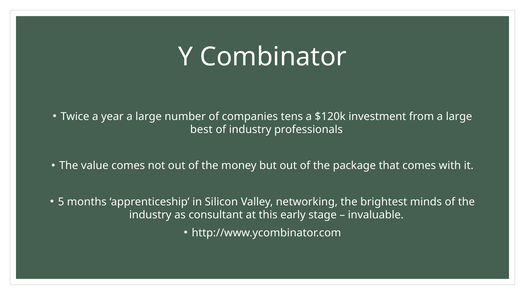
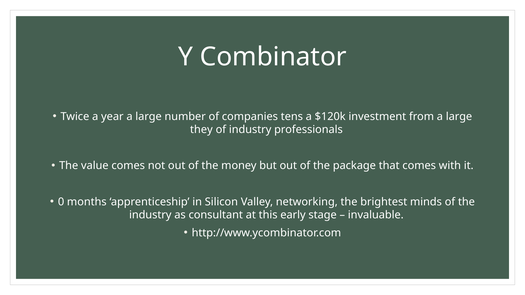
best: best -> they
5: 5 -> 0
